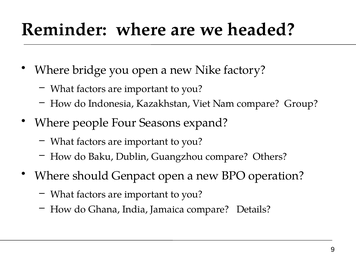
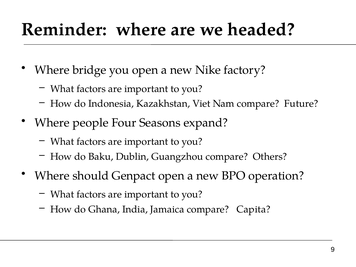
Group: Group -> Future
Details: Details -> Capita
